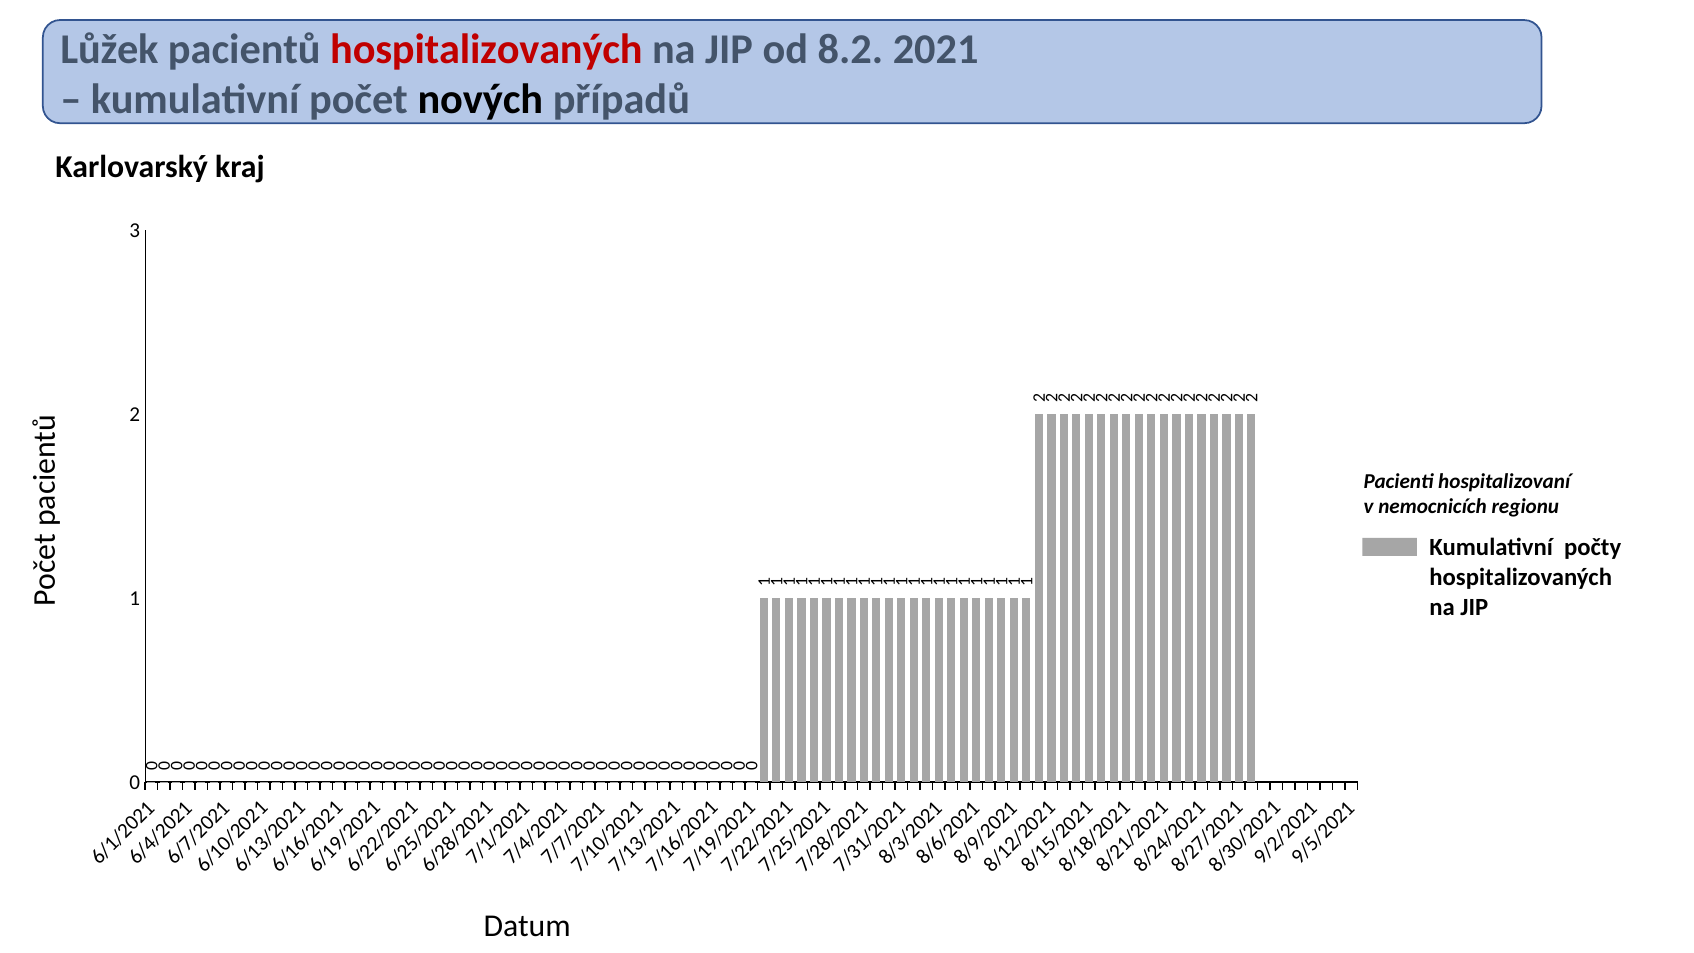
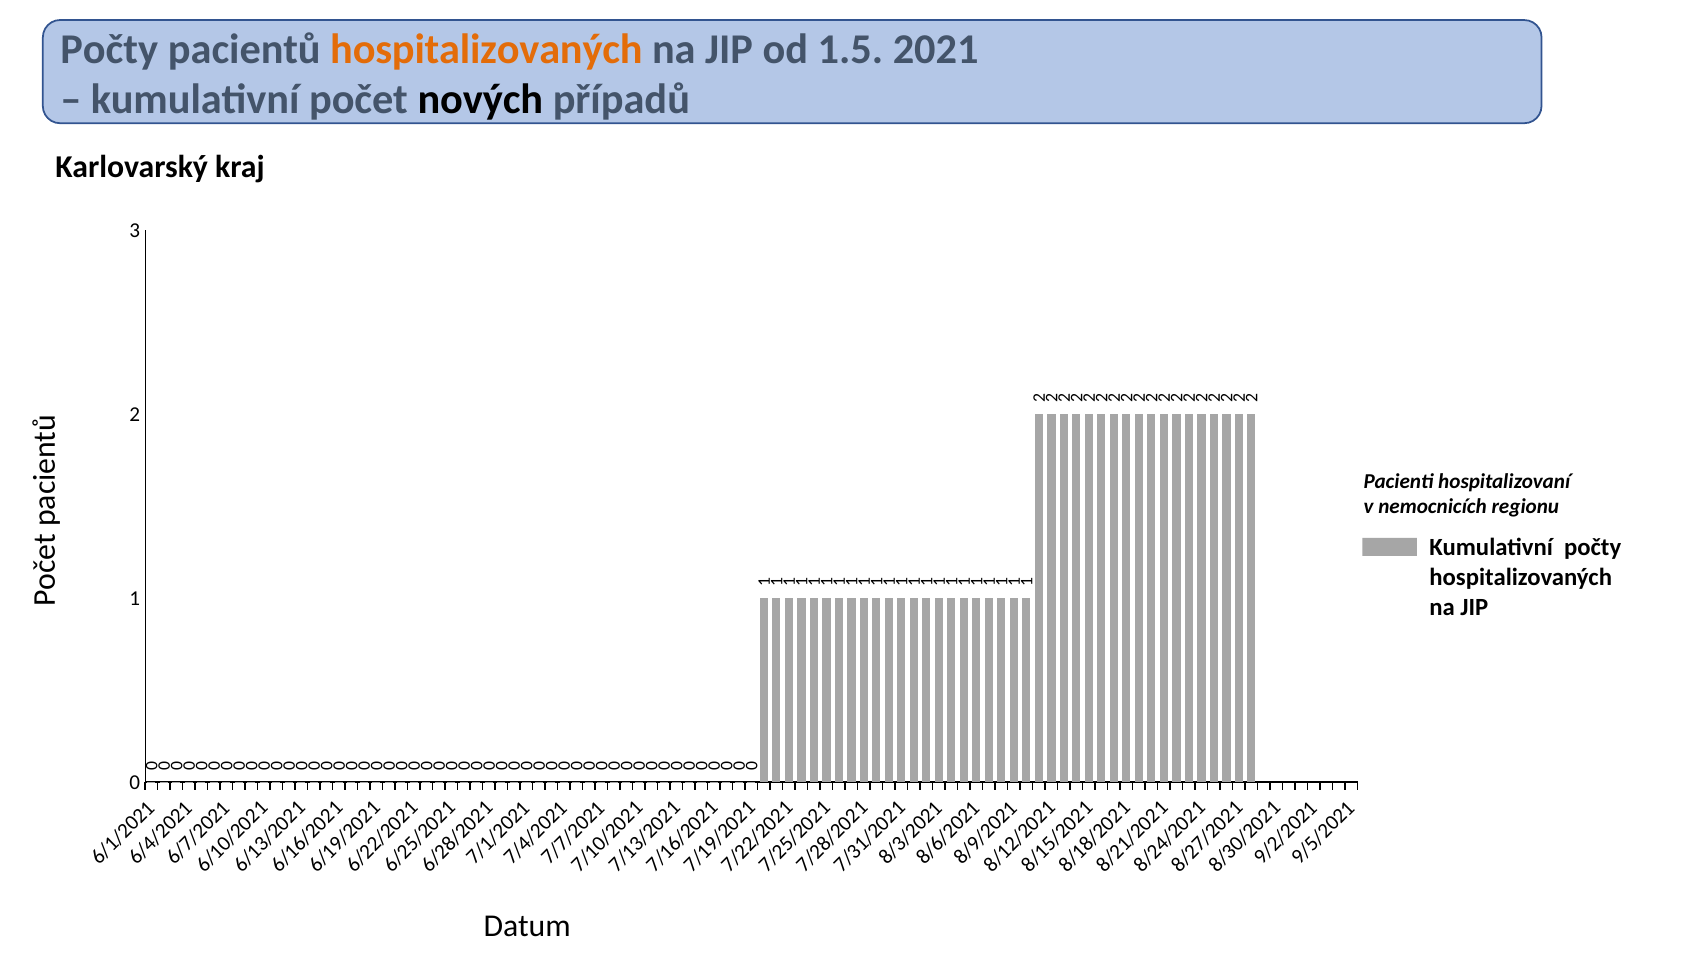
Lůžek at (109, 49): Lůžek -> Počty
hospitalizovaných at (486, 49) colour: red -> orange
8.2: 8.2 -> 1.5
